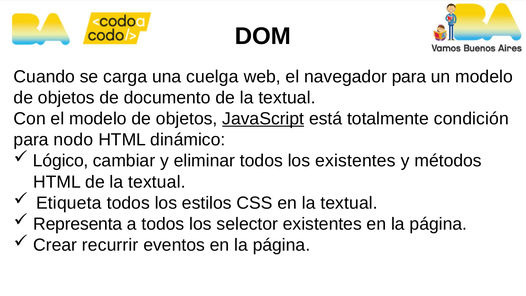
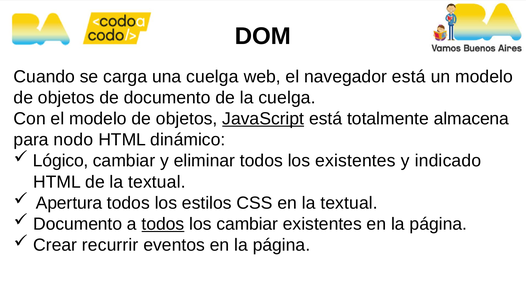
navegador para: para -> está
documento de la textual: textual -> cuelga
condición: condición -> almacena
métodos: métodos -> indicado
Etiqueta: Etiqueta -> Apertura
Representa at (78, 224): Representa -> Documento
todos at (163, 224) underline: none -> present
los selector: selector -> cambiar
